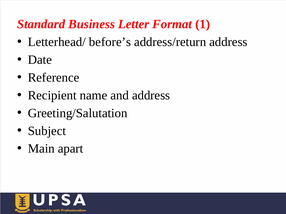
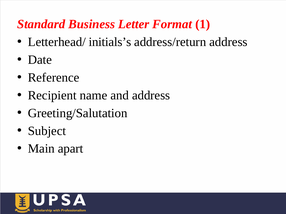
before’s: before’s -> initials’s
